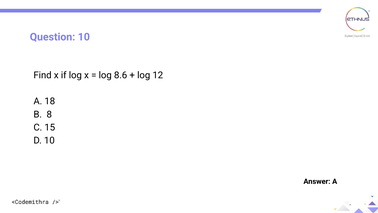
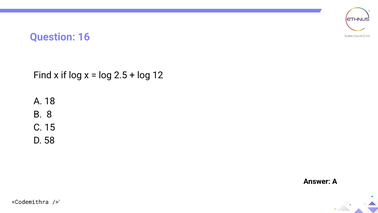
Question 10: 10 -> 16
8.6: 8.6 -> 2.5
D 10: 10 -> 58
